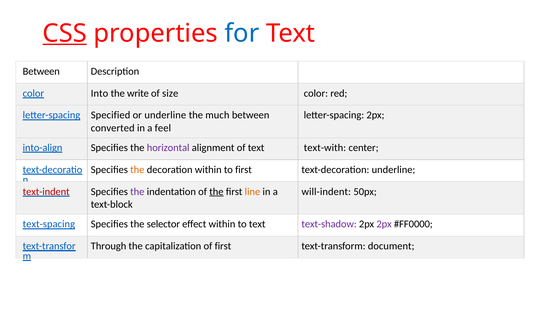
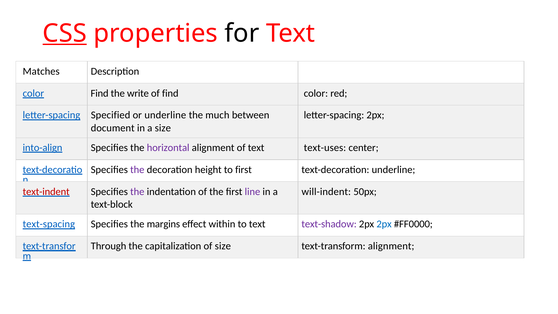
for colour: blue -> black
Between at (41, 71): Between -> Matches
color Into: Into -> Find
of size: size -> find
converted: converted -> document
a feel: feel -> size
text-with: text-with -> text-uses
the at (137, 170) colour: orange -> purple
decoration within: within -> height
the at (216, 192) underline: present -> none
line colour: orange -> purple
selector: selector -> margins
2px at (384, 224) colour: purple -> blue
of first: first -> size
text-transform document: document -> alignment
